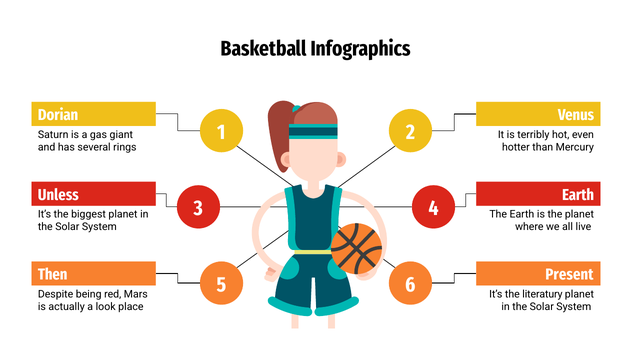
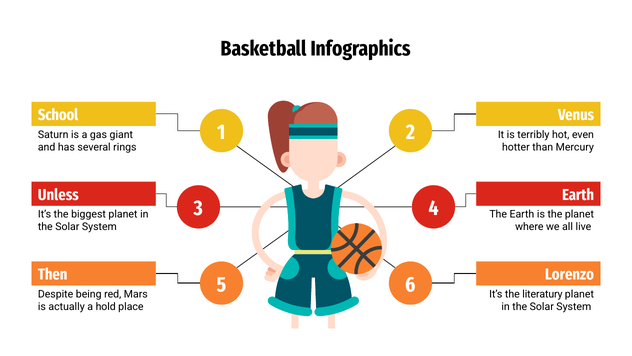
Dorian: Dorian -> School
Present: Present -> Lorenzo
look: look -> hold
